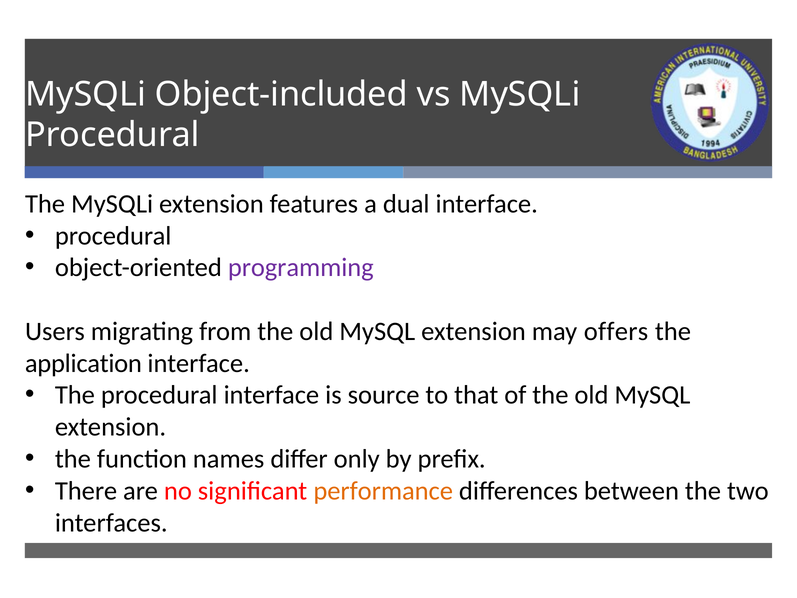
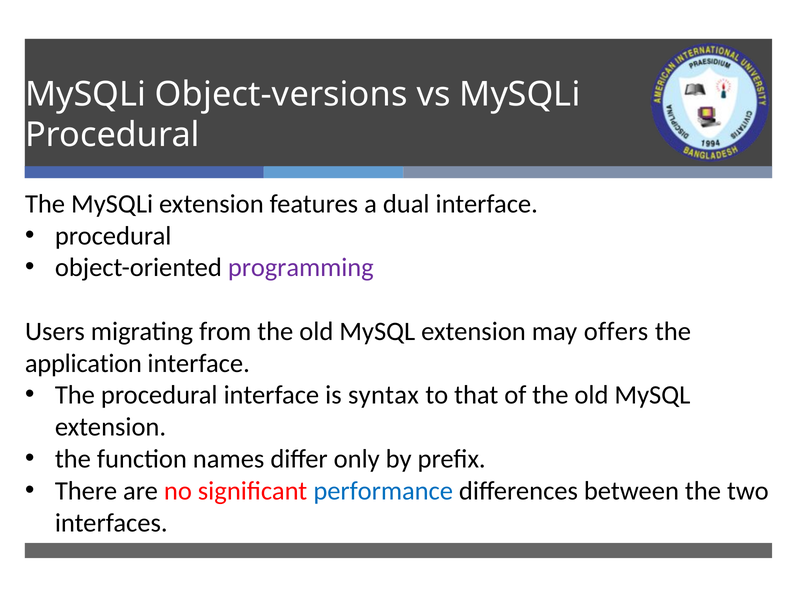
Object-included: Object-included -> Object-versions
source: source -> syntax
performance colour: orange -> blue
